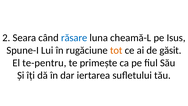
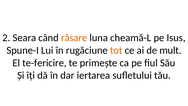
răsare colour: blue -> orange
găsit: găsit -> mult
te-pentru: te-pentru -> te-fericire
